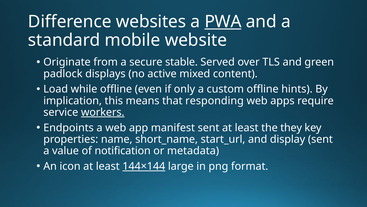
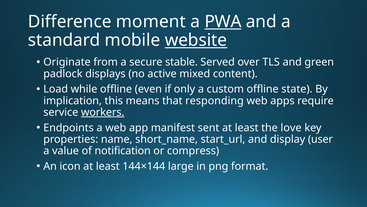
websites: websites -> moment
website underline: none -> present
hints: hints -> state
they: they -> love
display sent: sent -> user
metadata: metadata -> compress
144×144 underline: present -> none
